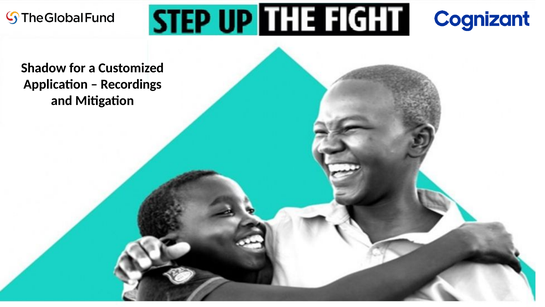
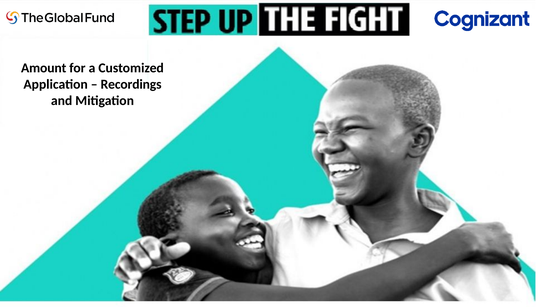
Shadow: Shadow -> Amount
